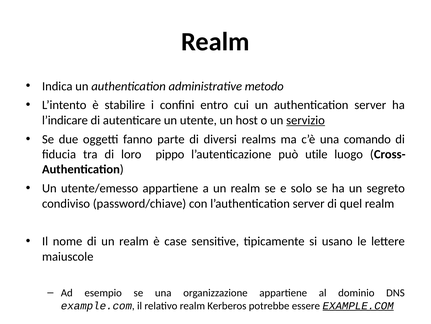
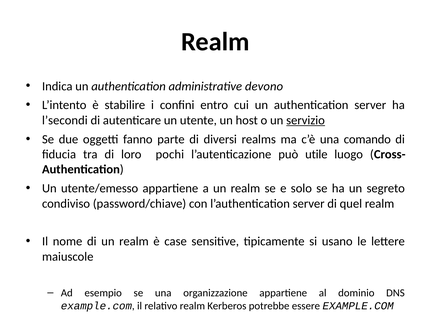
metodo: metodo -> devono
l’indicare: l’indicare -> l’secondi
pippo: pippo -> pochi
EXAMPLE.COM at (358, 305) underline: present -> none
